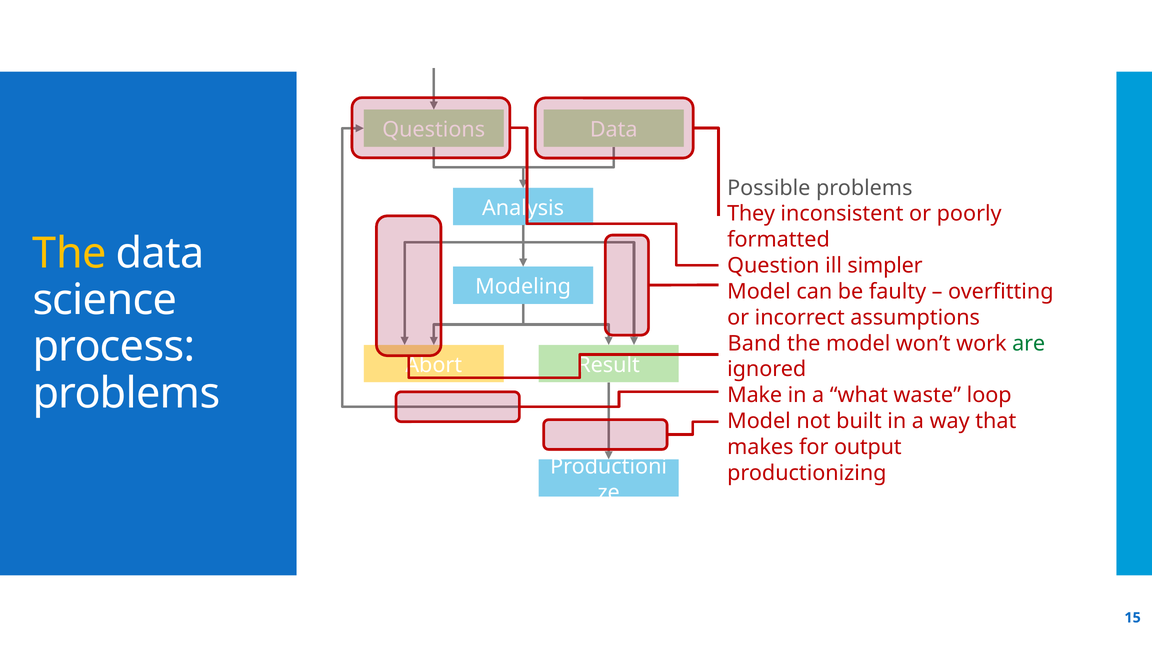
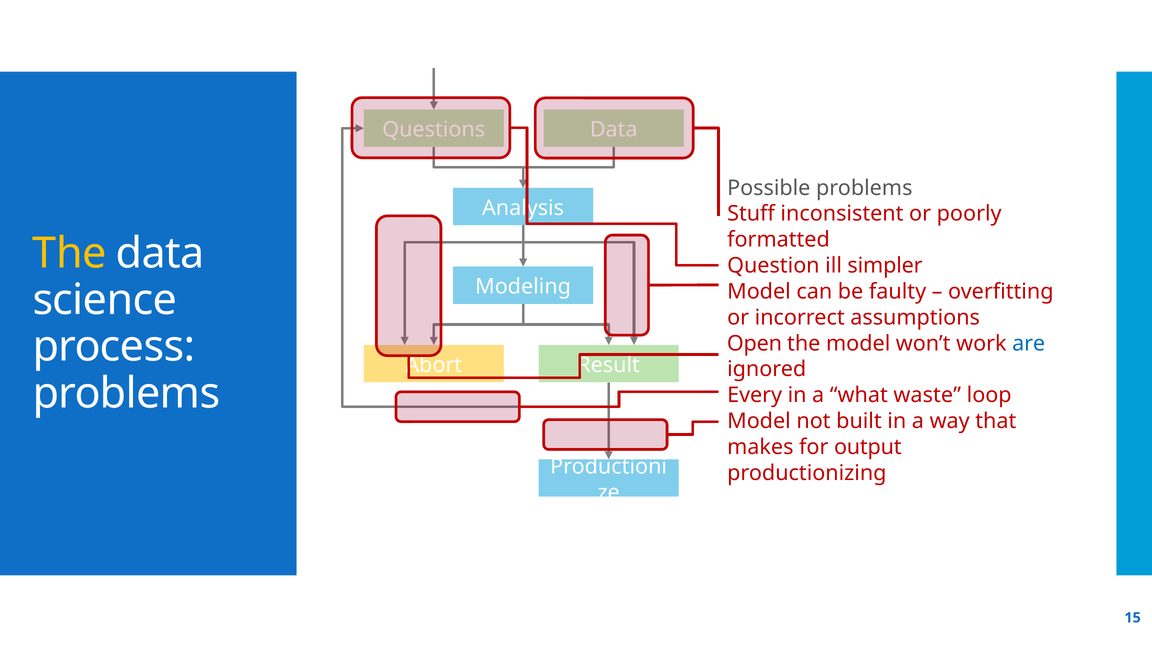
They: They -> Stuff
Band: Band -> Open
are colour: green -> blue
Make: Make -> Every
